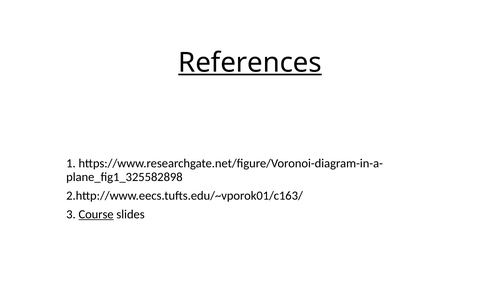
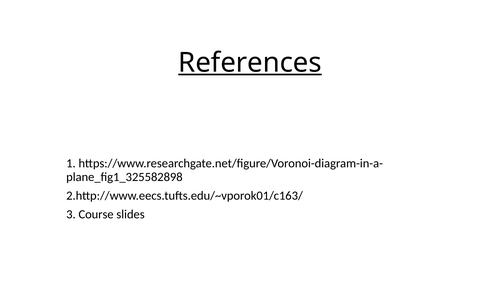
Course underline: present -> none
